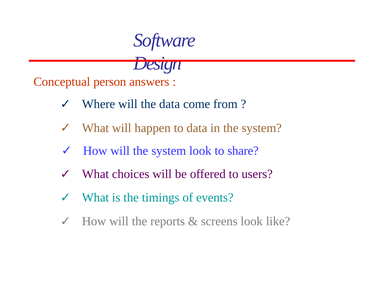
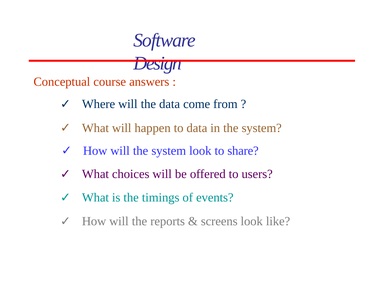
person: person -> course
